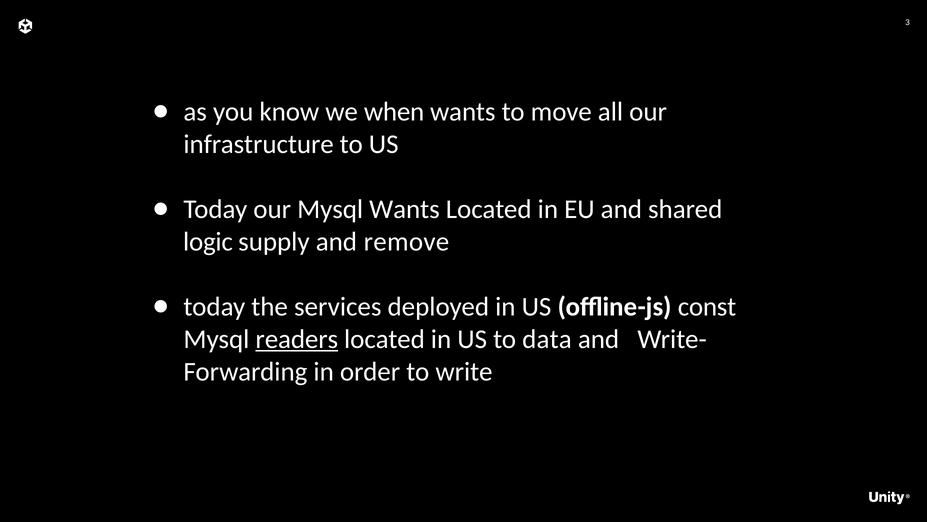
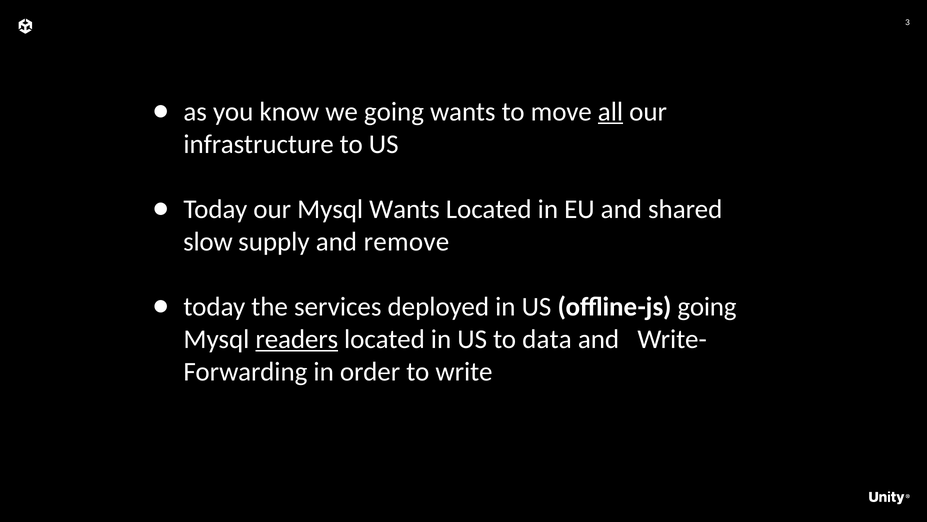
we when: when -> going
all underline: none -> present
logic: logic -> slow
offline-js const: const -> going
